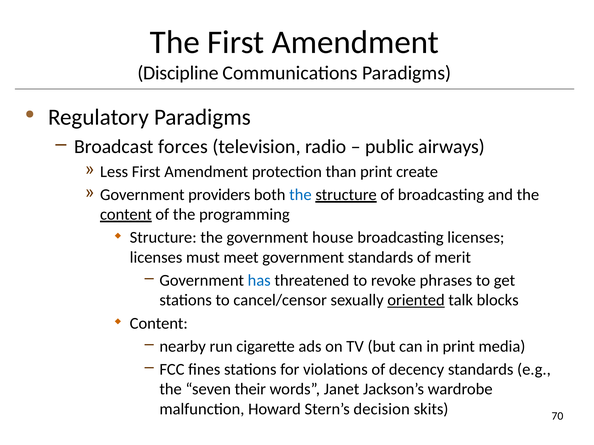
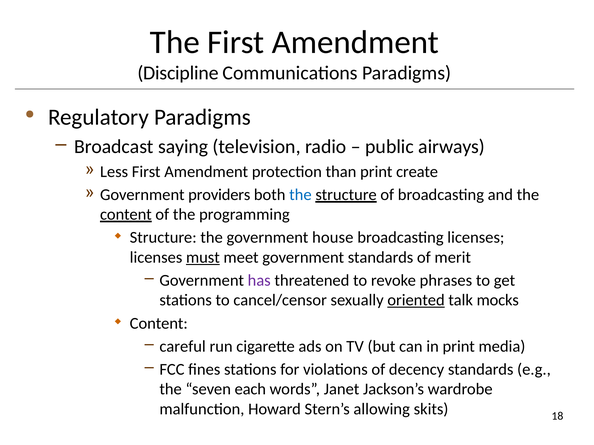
forces: forces -> saying
must underline: none -> present
has colour: blue -> purple
blocks: blocks -> mocks
nearby: nearby -> careful
their: their -> each
decision: decision -> allowing
70: 70 -> 18
